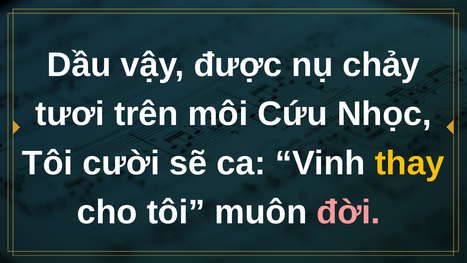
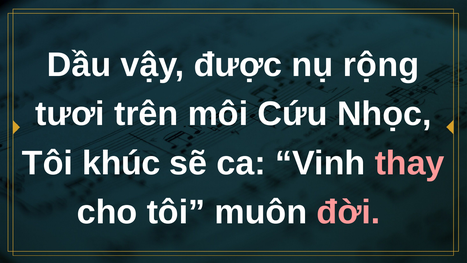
chảy: chảy -> rộng
cười: cười -> khúc
thay colour: yellow -> pink
